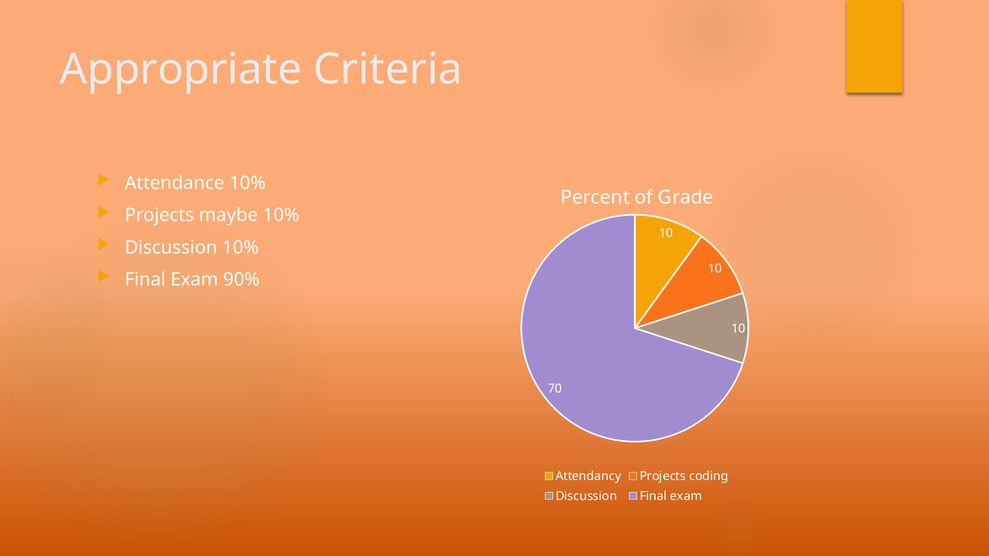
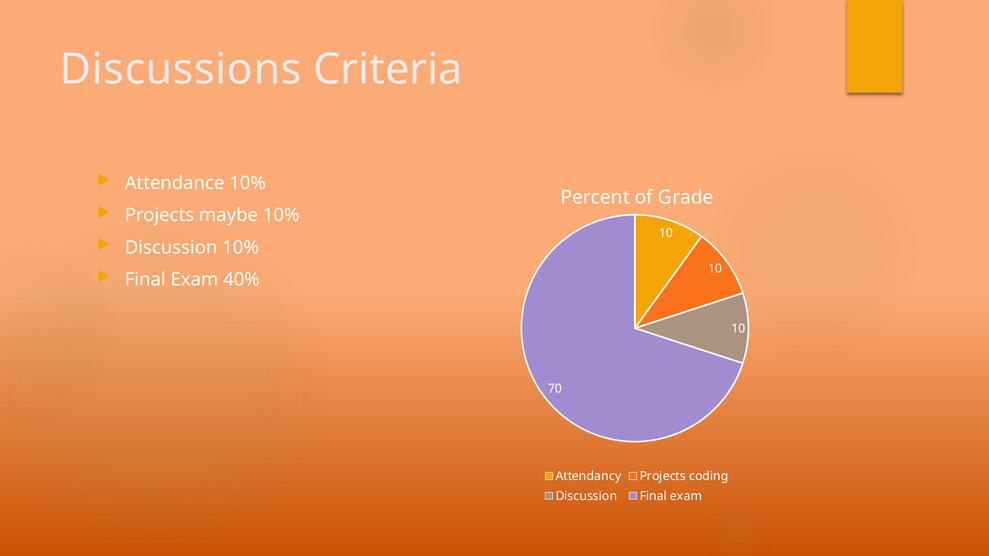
Appropriate: Appropriate -> Discussions
90%: 90% -> 40%
